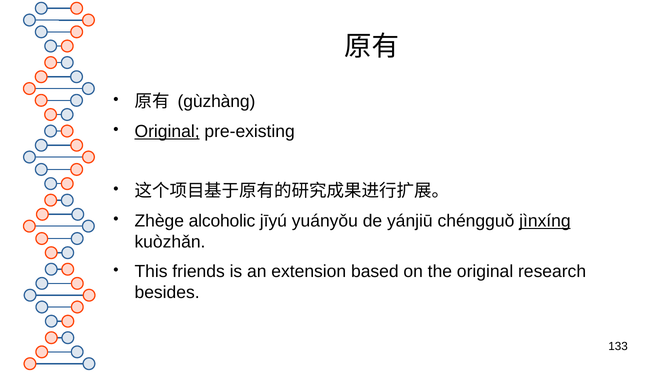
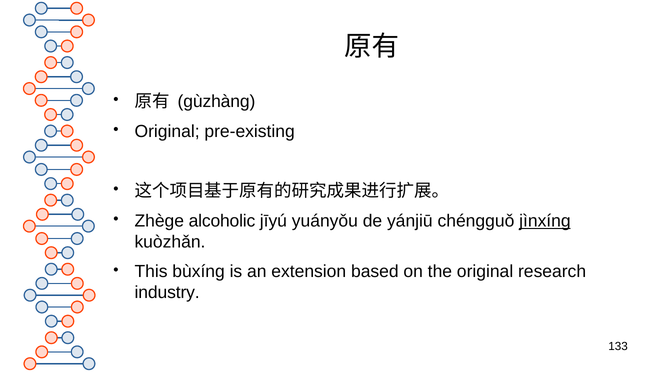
Original at (167, 131) underline: present -> none
friends: friends -> bùxíng
besides: besides -> industry
